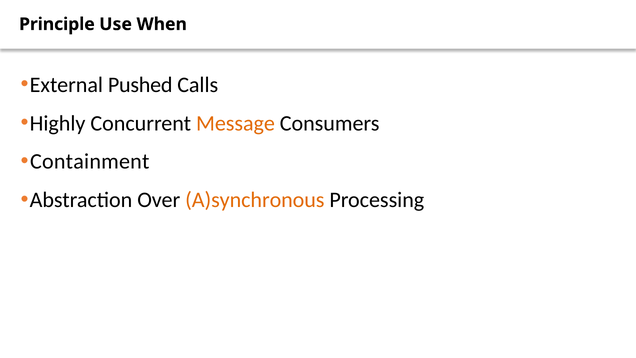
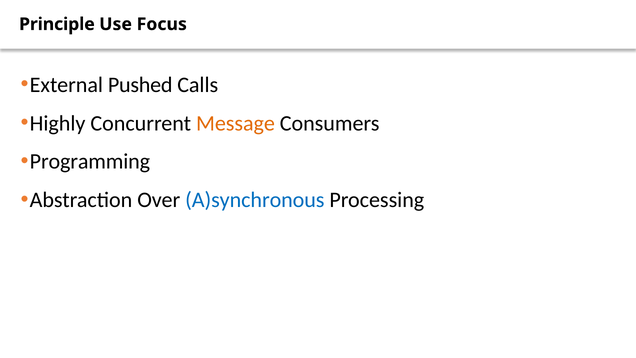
When: When -> Focus
Containment: Containment -> Programming
A)synchronous colour: orange -> blue
